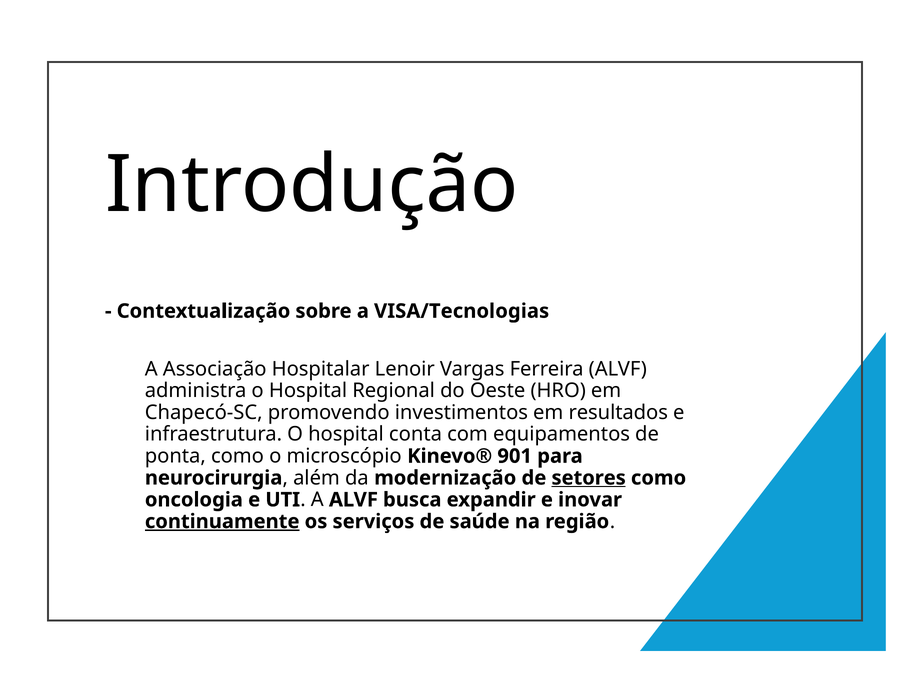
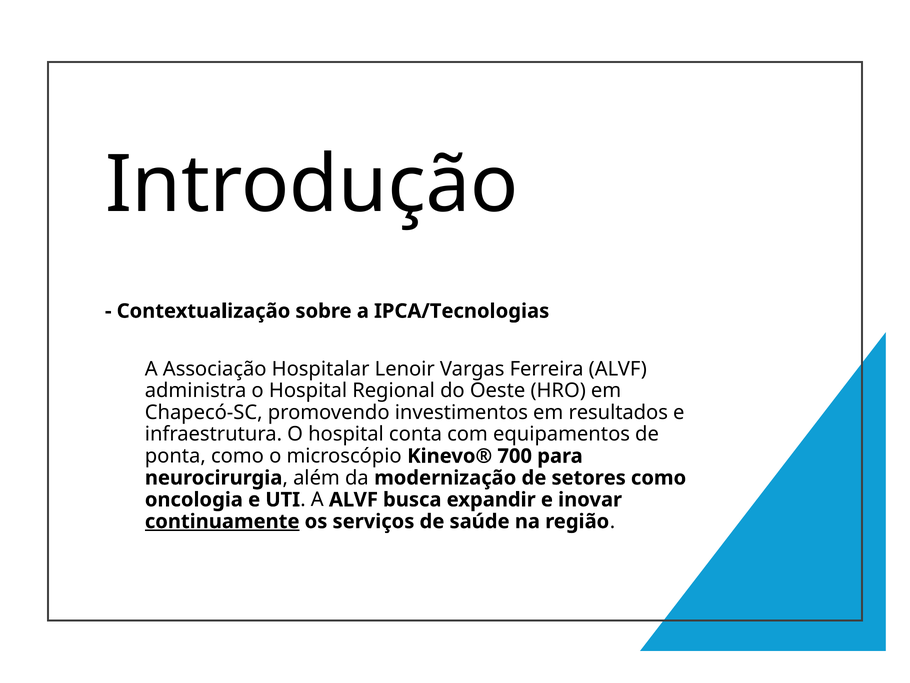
VISA/Tecnologias: VISA/Tecnologias -> IPCA/Tecnologias
901: 901 -> 700
setores underline: present -> none
